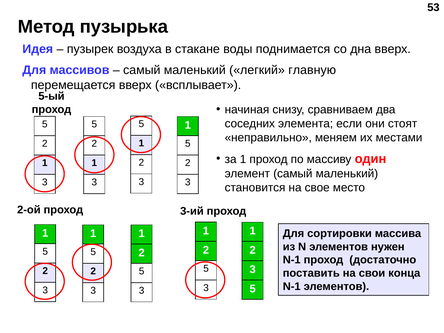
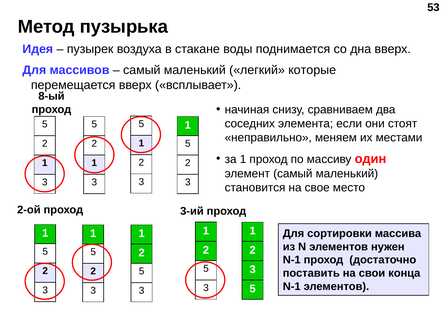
главную: главную -> которые
5-ый: 5-ый -> 8-ый
